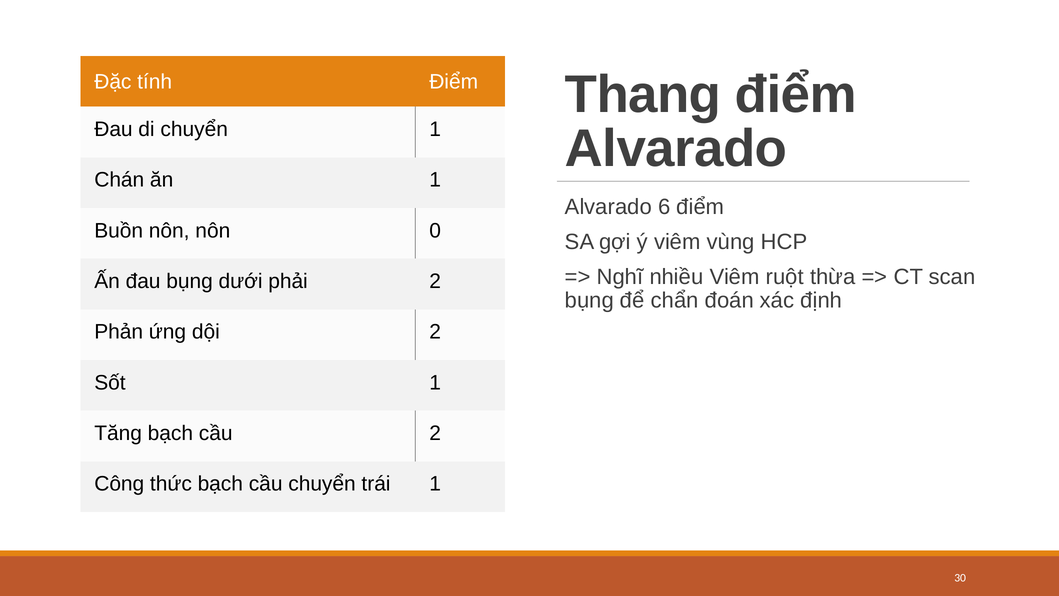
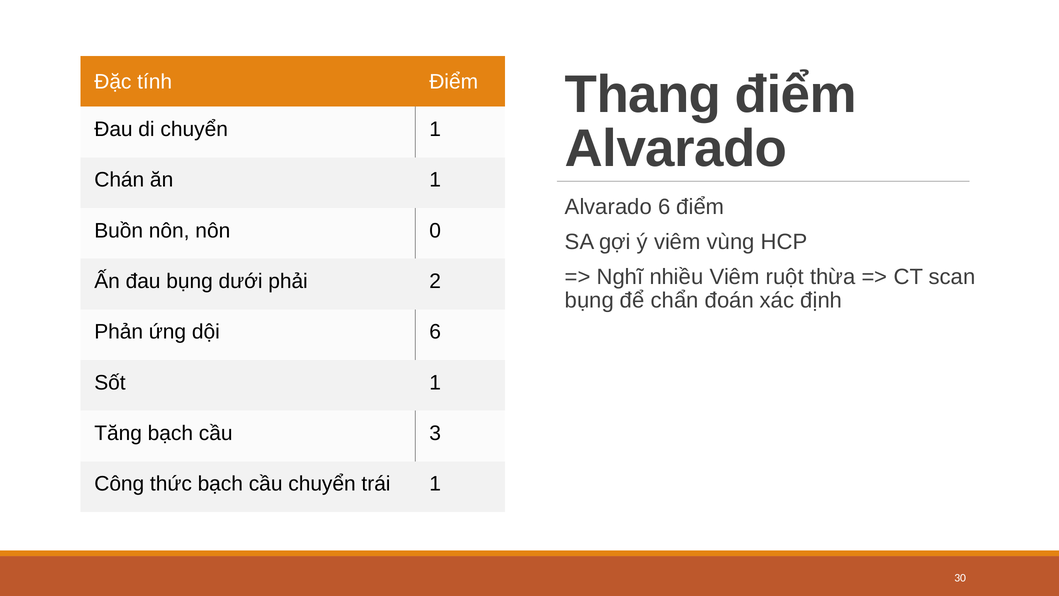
dội 2: 2 -> 6
cầu 2: 2 -> 3
